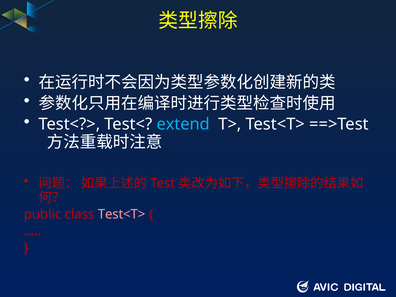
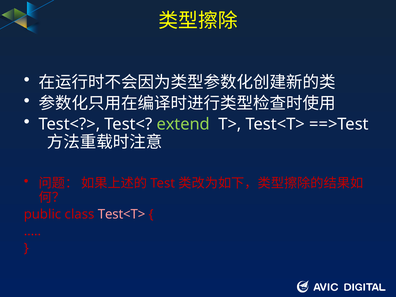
extend colour: light blue -> light green
